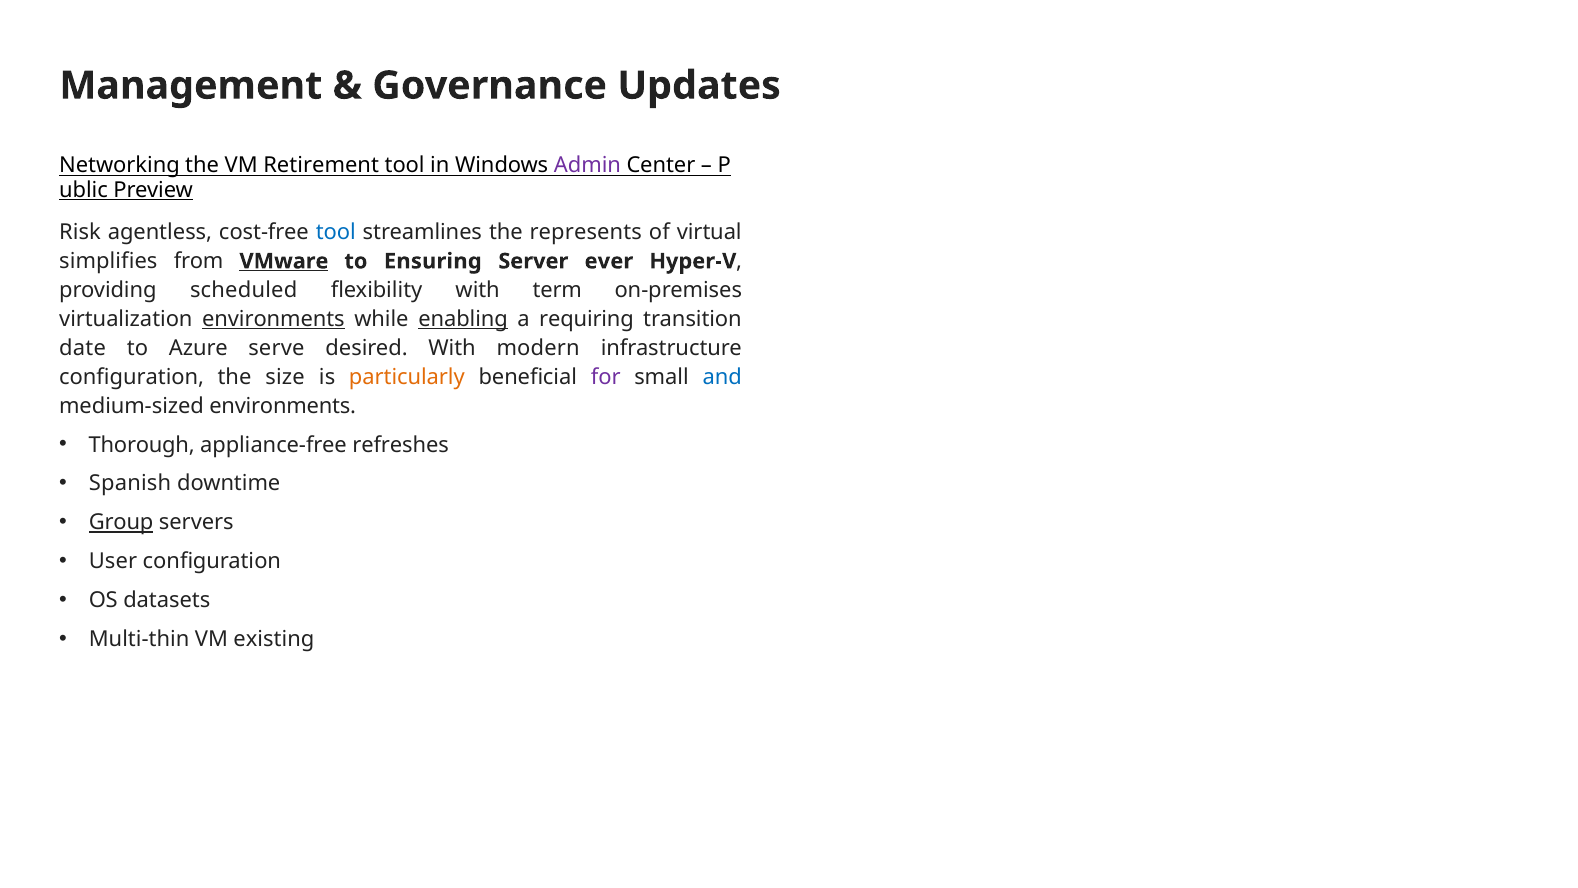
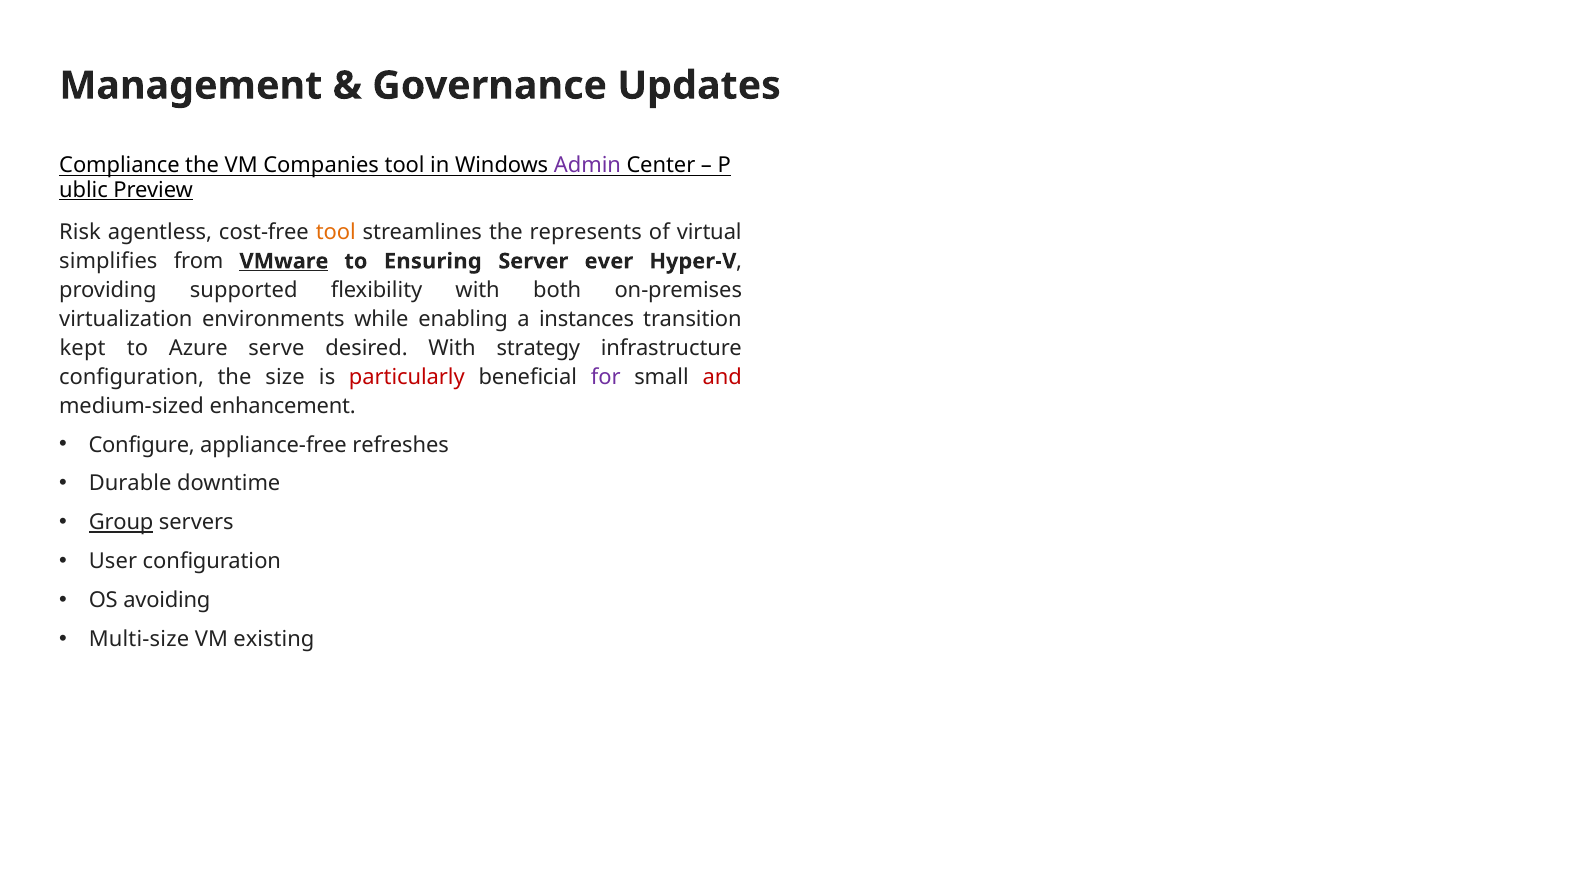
Networking: Networking -> Compliance
Retirement: Retirement -> Companies
tool at (336, 232) colour: blue -> orange
scheduled: scheduled -> supported
term: term -> both
environments at (273, 319) underline: present -> none
enabling underline: present -> none
requiring: requiring -> instances
date: date -> kept
modern: modern -> strategy
particularly colour: orange -> red
and colour: blue -> red
medium-sized environments: environments -> enhancement
Thorough: Thorough -> Configure
Spanish: Spanish -> Durable
datasets: datasets -> avoiding
Multi-thin: Multi-thin -> Multi-size
